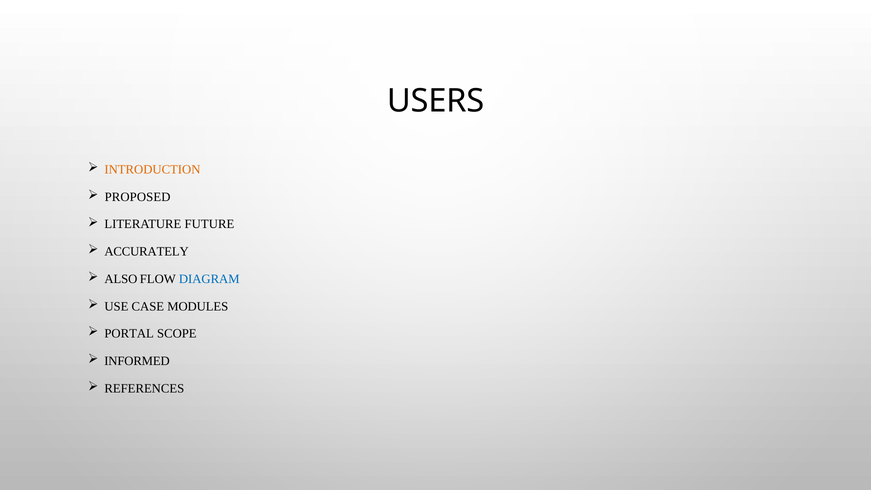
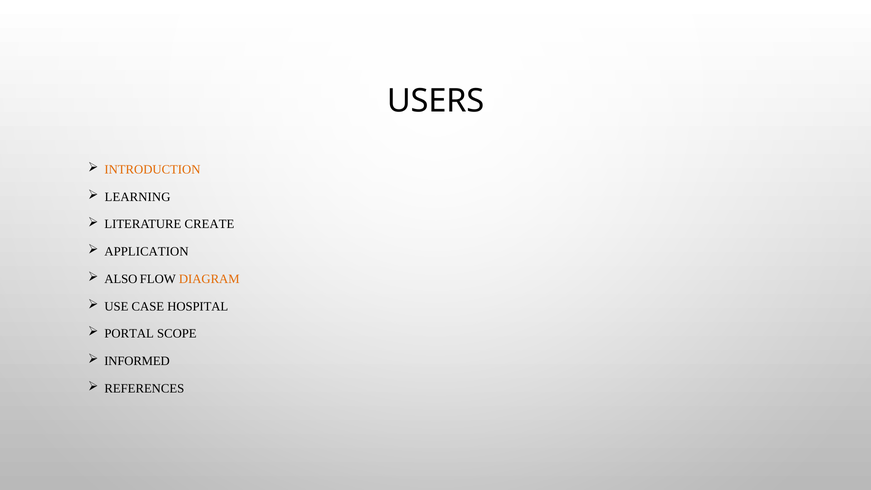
PROPOSED: PROPOSED -> LEARNING
FUTURE: FUTURE -> CREATE
ACCURATELY: ACCURATELY -> APPLICATION
DIAGRAM colour: blue -> orange
MODULES: MODULES -> HOSPITAL
